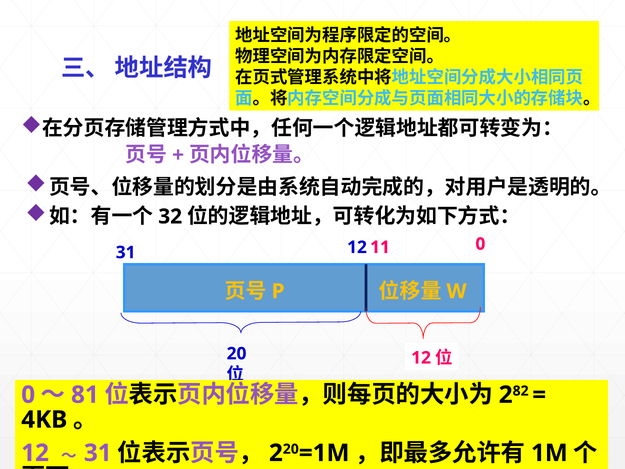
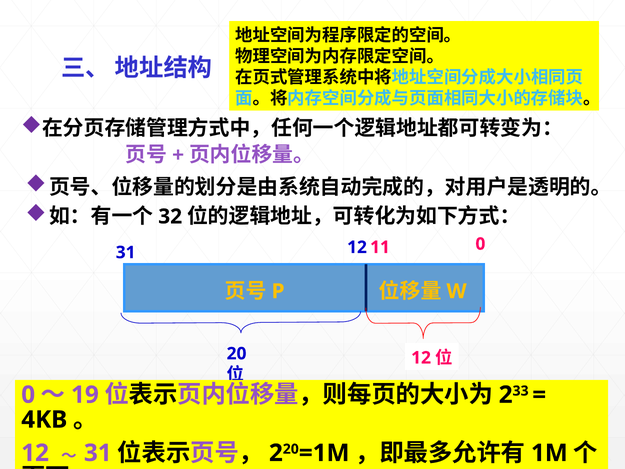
81: 81 -> 19
82: 82 -> 33
